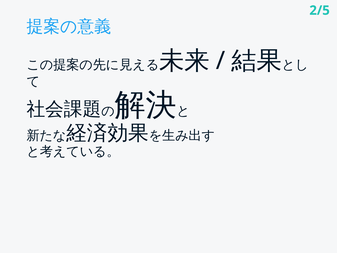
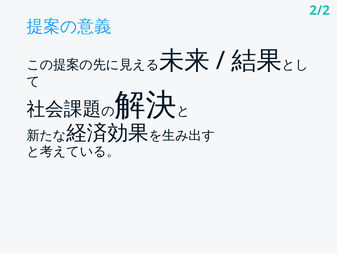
2/5: 2/5 -> 2/2
